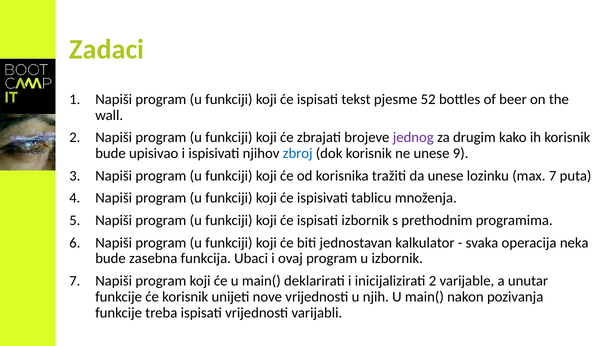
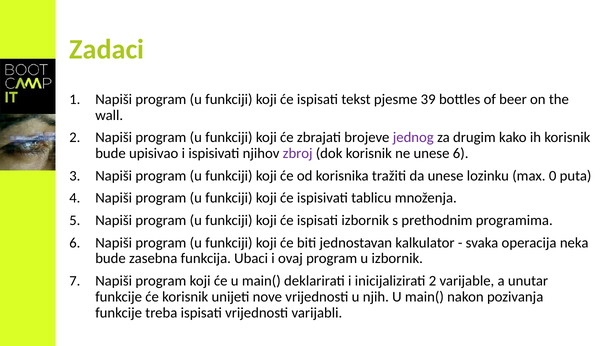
52: 52 -> 39
zbroj colour: blue -> purple
unese 9: 9 -> 6
max 7: 7 -> 0
